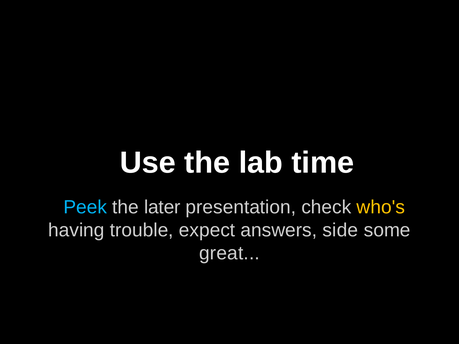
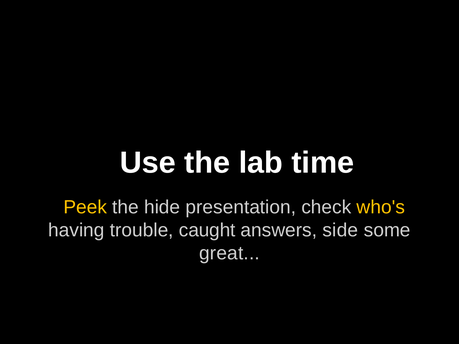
Peek colour: light blue -> yellow
later: later -> hide
expect: expect -> caught
